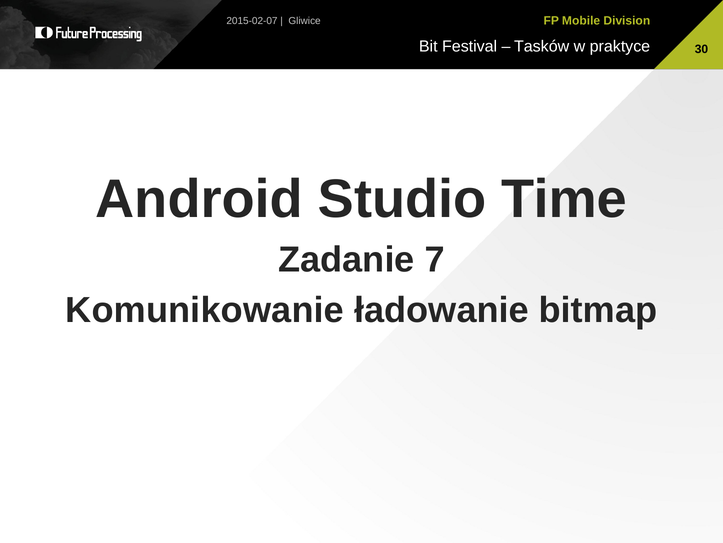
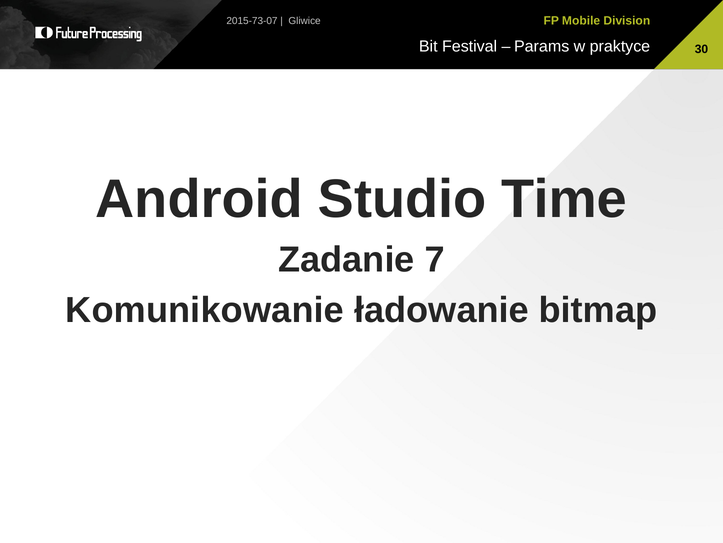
2015-02-07: 2015-02-07 -> 2015-73-07
Tasków: Tasków -> Params
